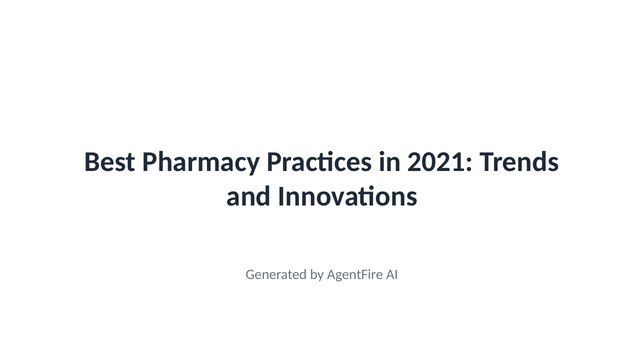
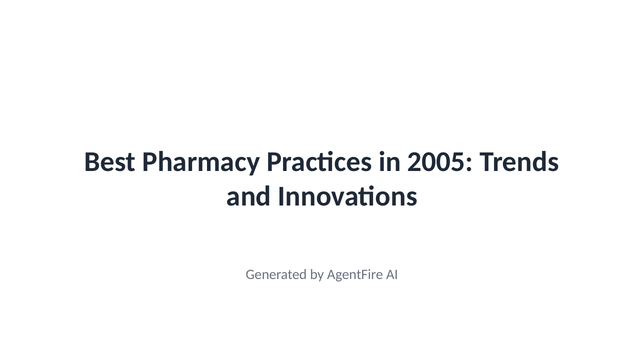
2021: 2021 -> 2005
